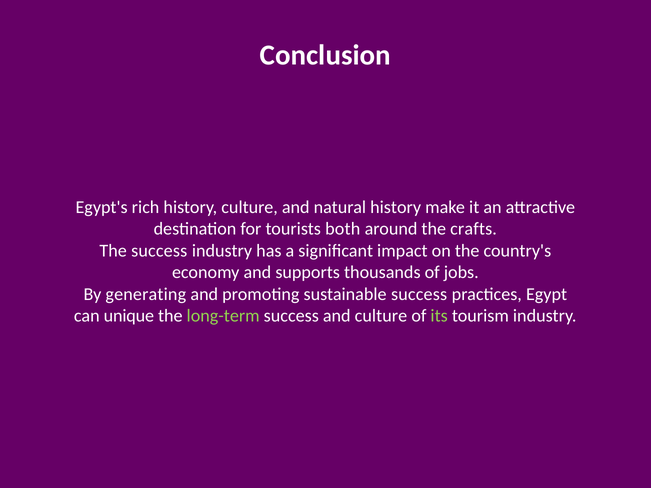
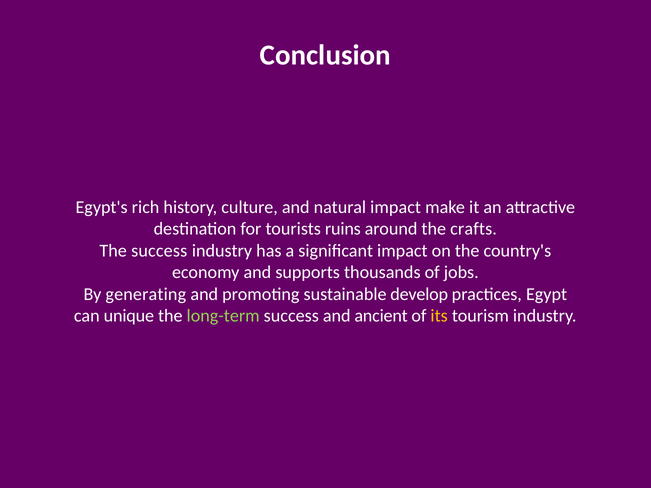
natural history: history -> impact
both: both -> ruins
sustainable success: success -> develop
and culture: culture -> ancient
its colour: light green -> yellow
